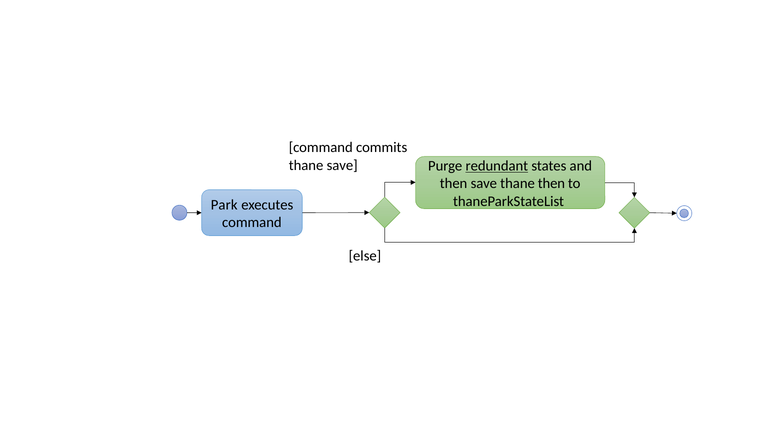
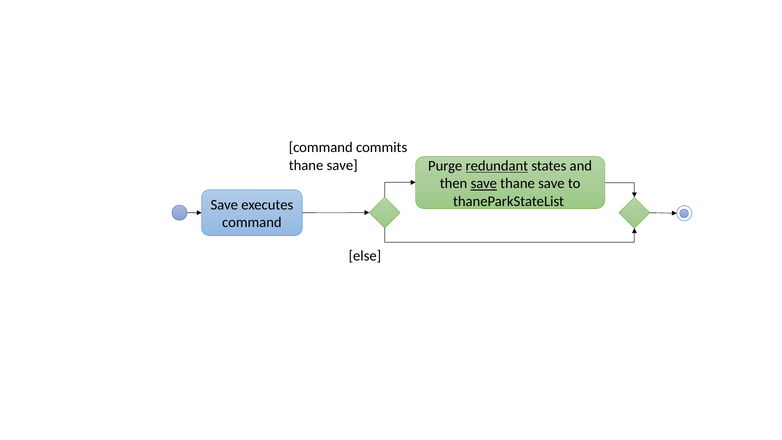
save at (484, 184) underline: none -> present
then at (551, 184): then -> save
Park at (224, 205): Park -> Save
